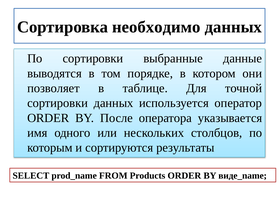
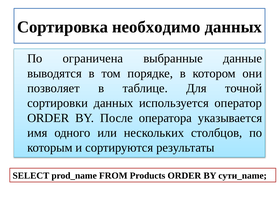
По сортировки: сортировки -> ограничена
виде_name: виде_name -> сути_name
